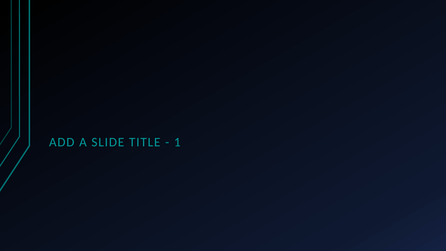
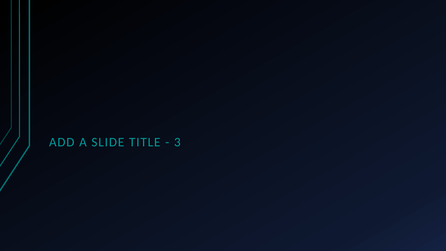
1: 1 -> 3
